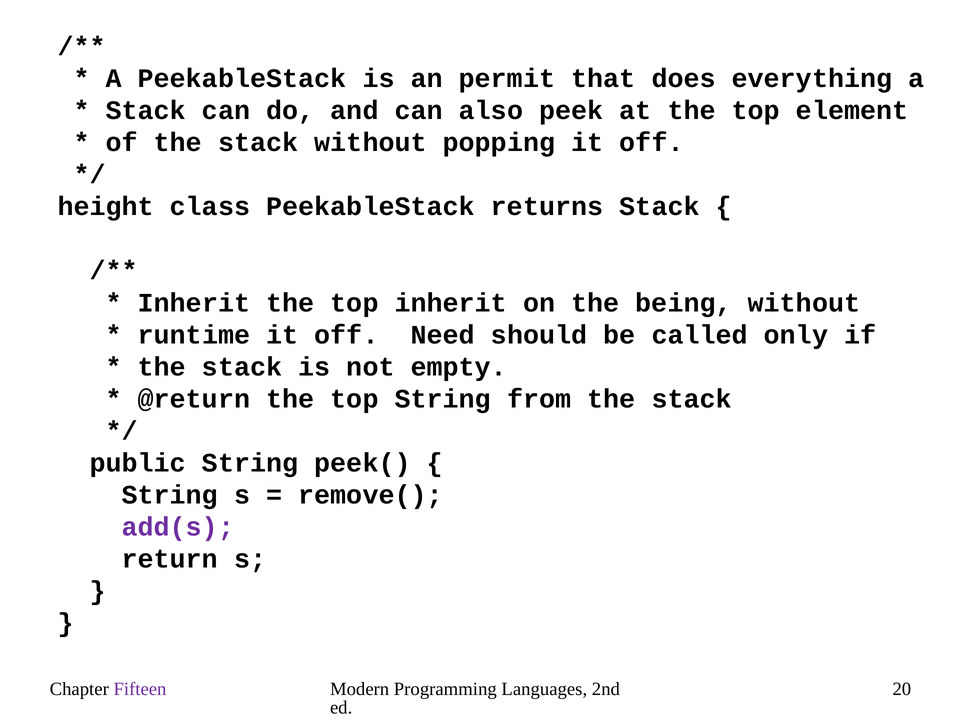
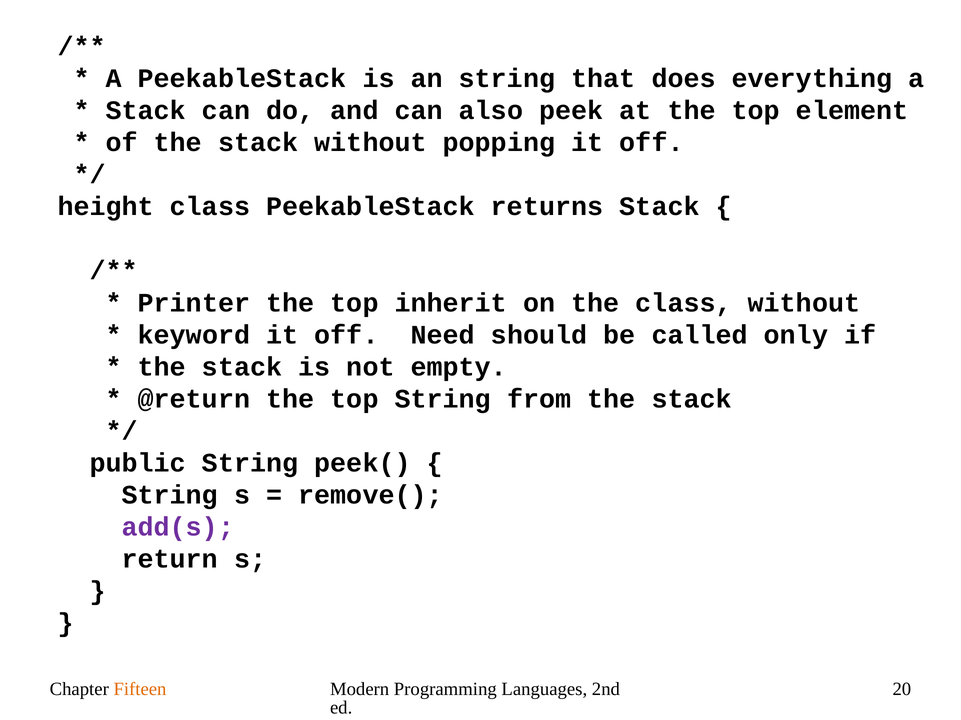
an permit: permit -> string
Inherit at (194, 303): Inherit -> Printer
the being: being -> class
runtime: runtime -> keyword
Fifteen colour: purple -> orange
